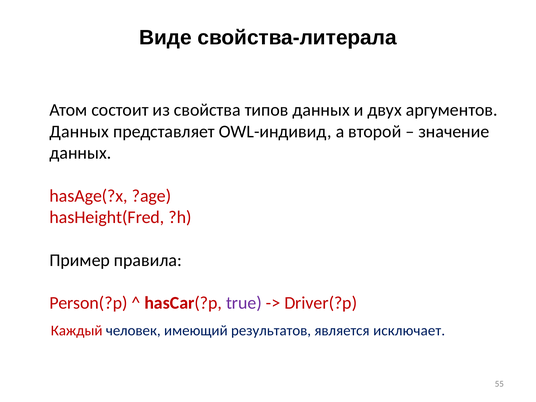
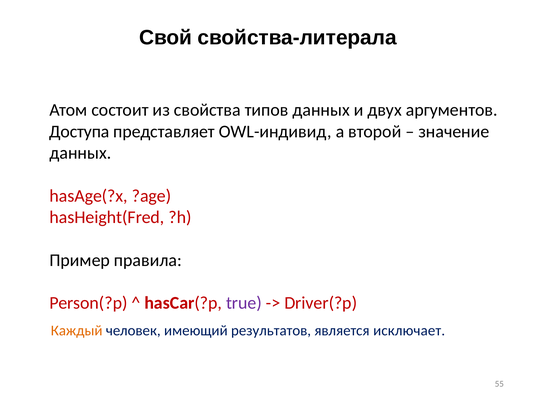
Виде: Виде -> Свой
Данных at (79, 131): Данных -> Доступа
Каждый colour: red -> orange
